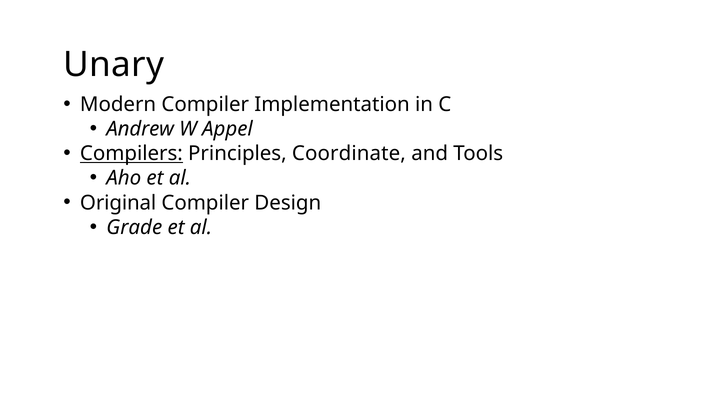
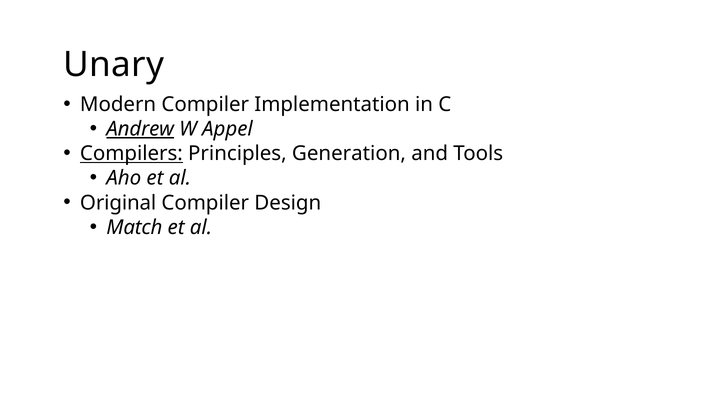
Andrew underline: none -> present
Coordinate: Coordinate -> Generation
Grade: Grade -> Match
